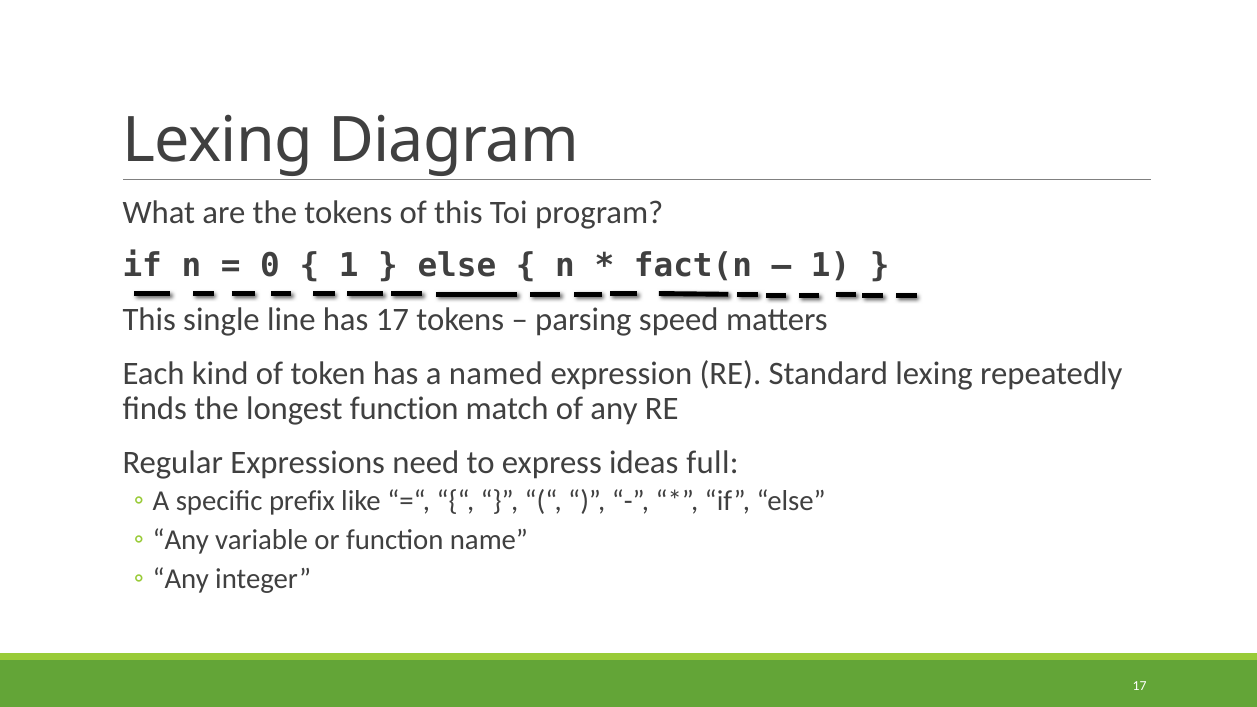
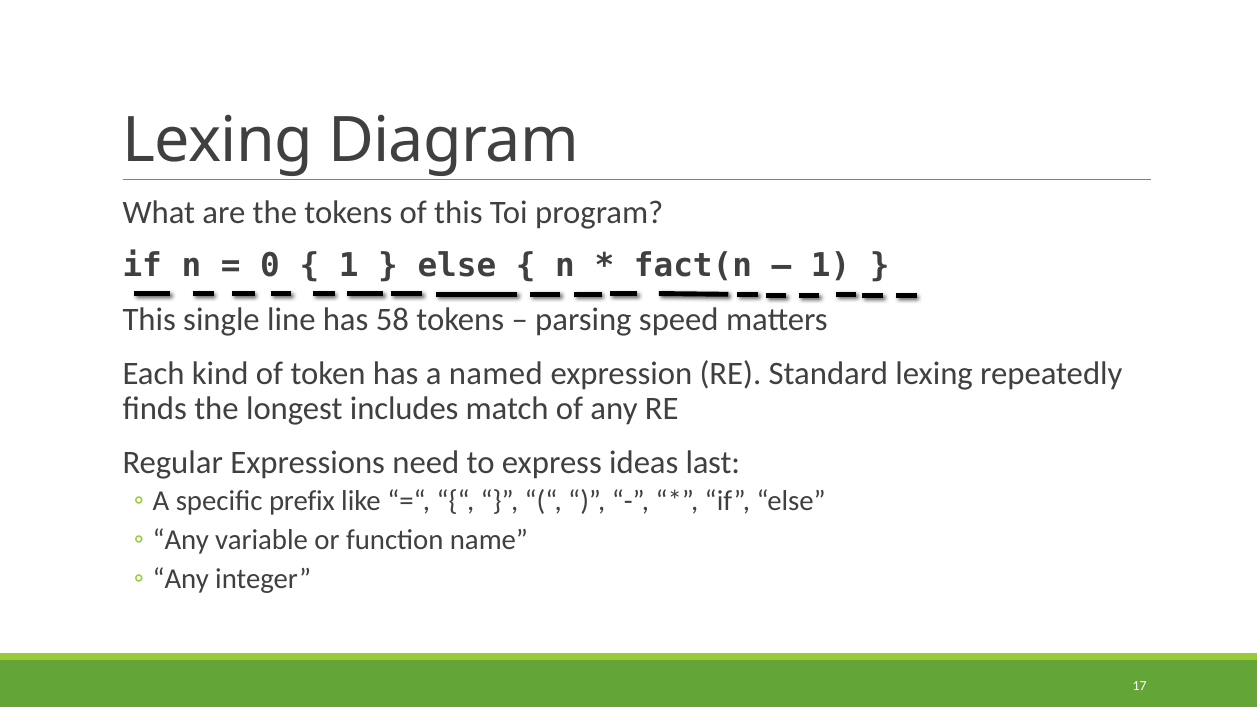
has 17: 17 -> 58
longest function: function -> includes
full: full -> last
